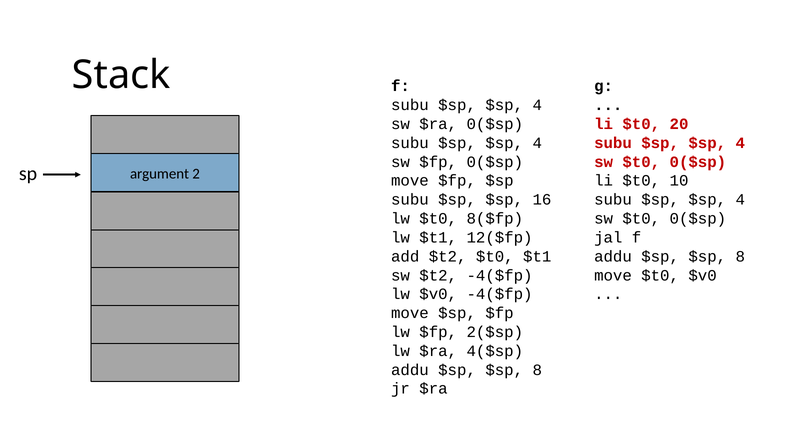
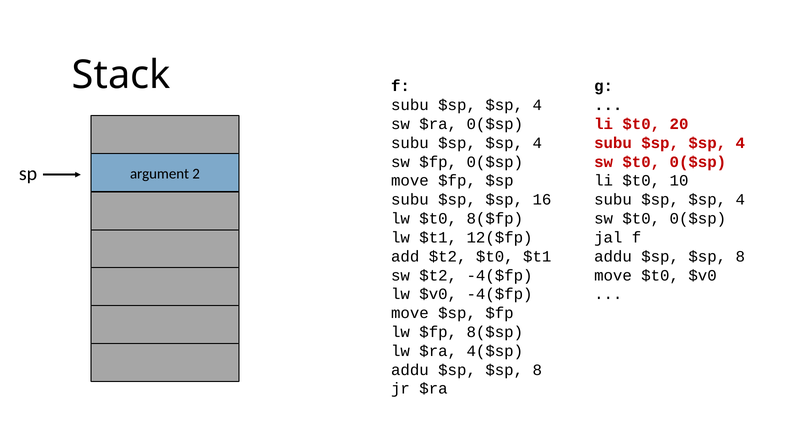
2($sp: 2($sp -> 8($sp
